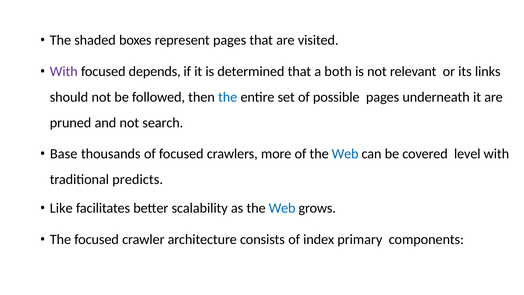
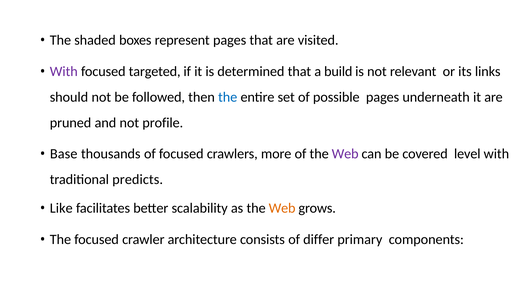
depends: depends -> targeted
both: both -> build
search: search -> profile
Web at (345, 154) colour: blue -> purple
Web at (282, 208) colour: blue -> orange
index: index -> differ
